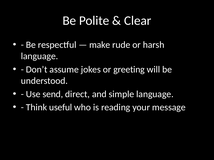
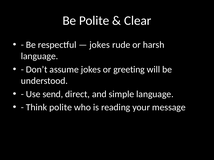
make at (100, 45): make -> jokes
Think useful: useful -> polite
